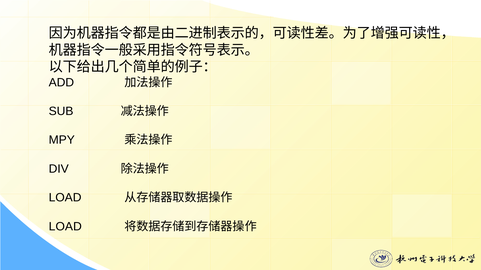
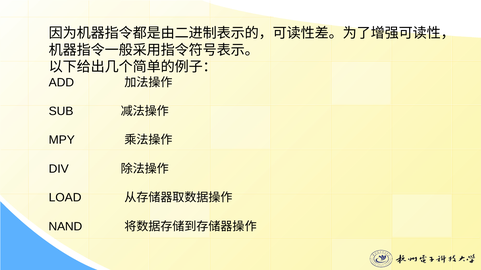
LOAD at (65, 227): LOAD -> NAND
